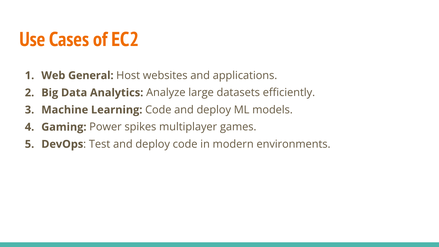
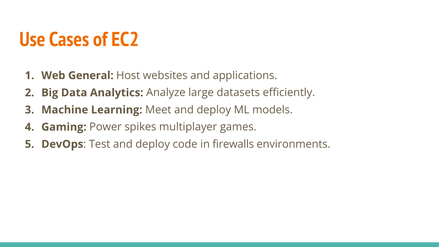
Learning Code: Code -> Meet
modern: modern -> firewalls
